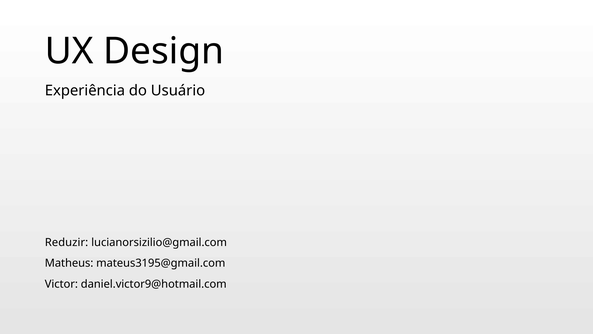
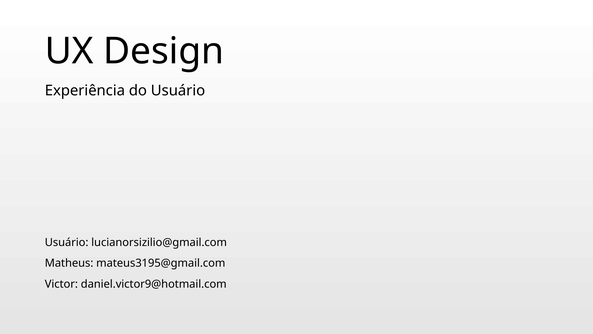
Reduzir at (67, 242): Reduzir -> Usuário
